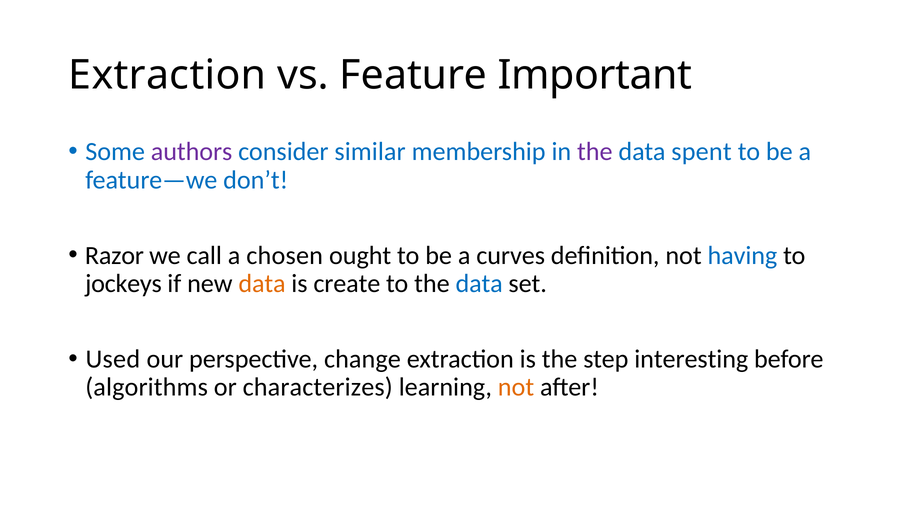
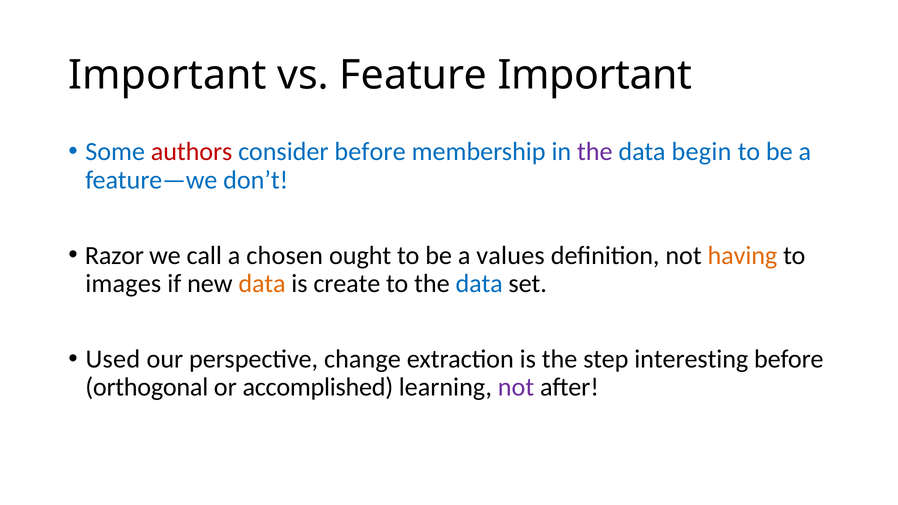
Extraction at (167, 75): Extraction -> Important
authors colour: purple -> red
consider similar: similar -> before
spent: spent -> begin
curves: curves -> values
having colour: blue -> orange
jockeys: jockeys -> images
algorithms: algorithms -> orthogonal
characterizes: characterizes -> accomplished
not at (516, 387) colour: orange -> purple
